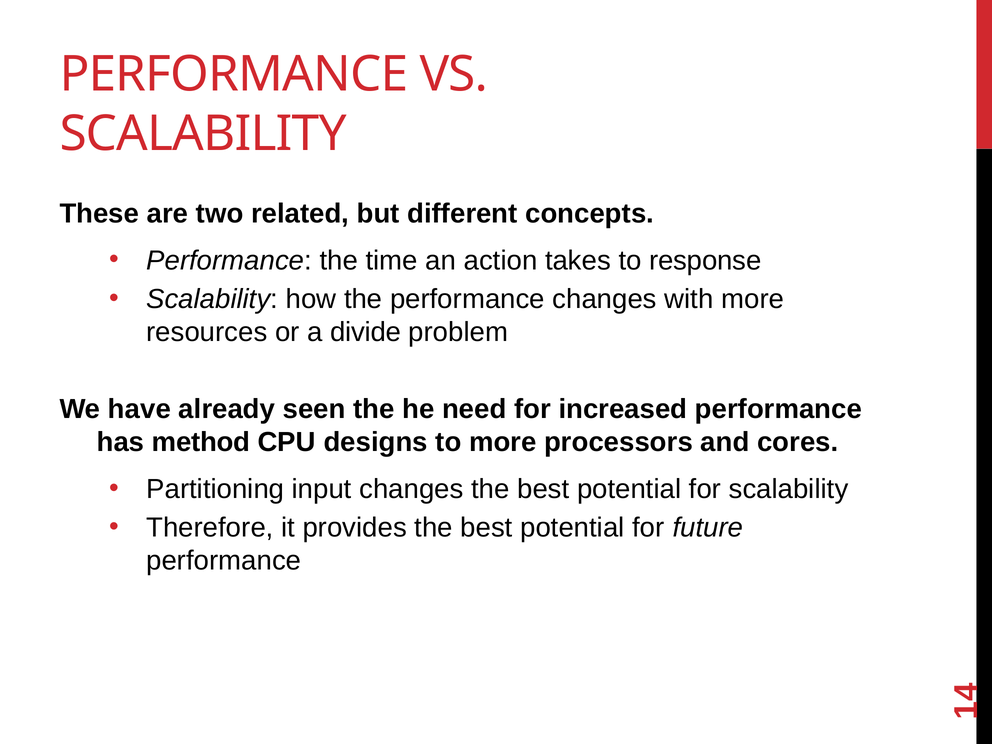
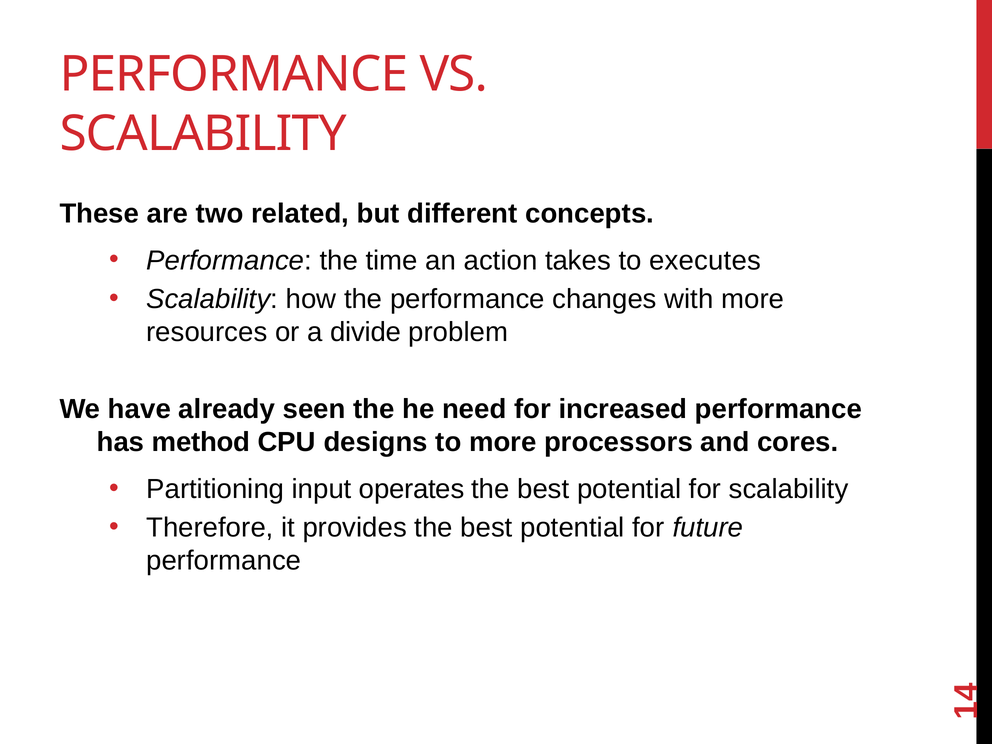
response: response -> executes
input changes: changes -> operates
